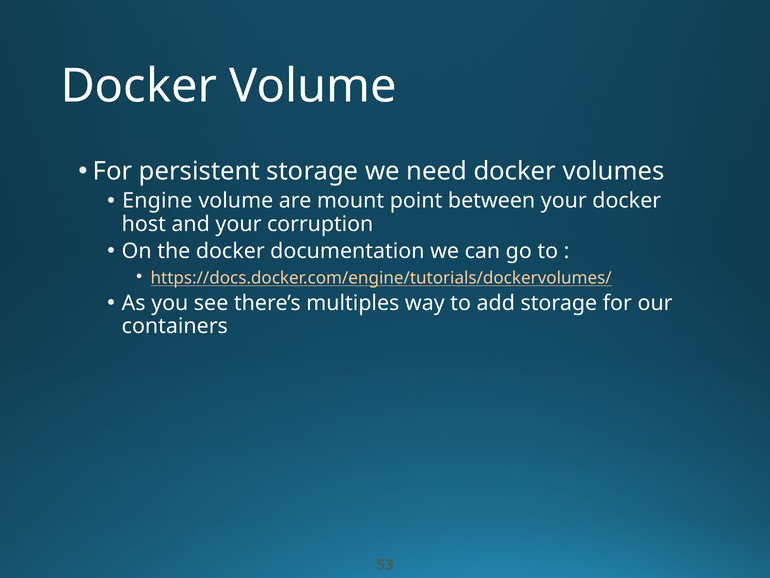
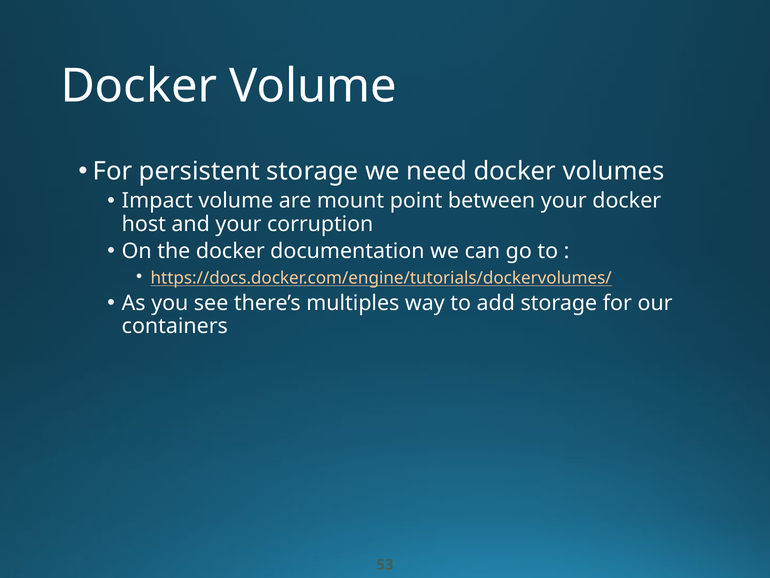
Engine: Engine -> Impact
